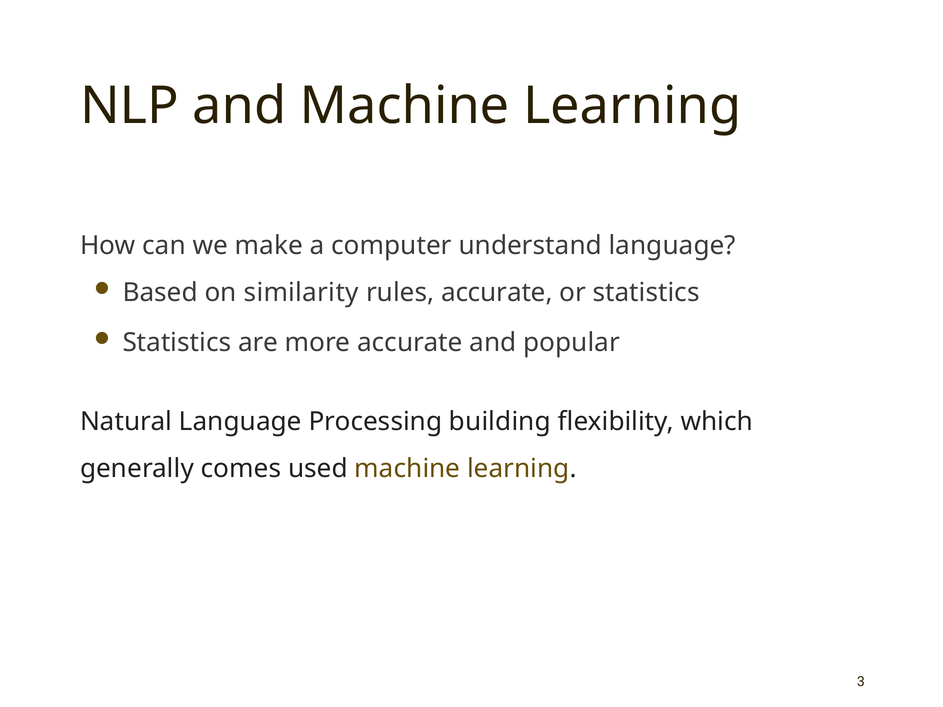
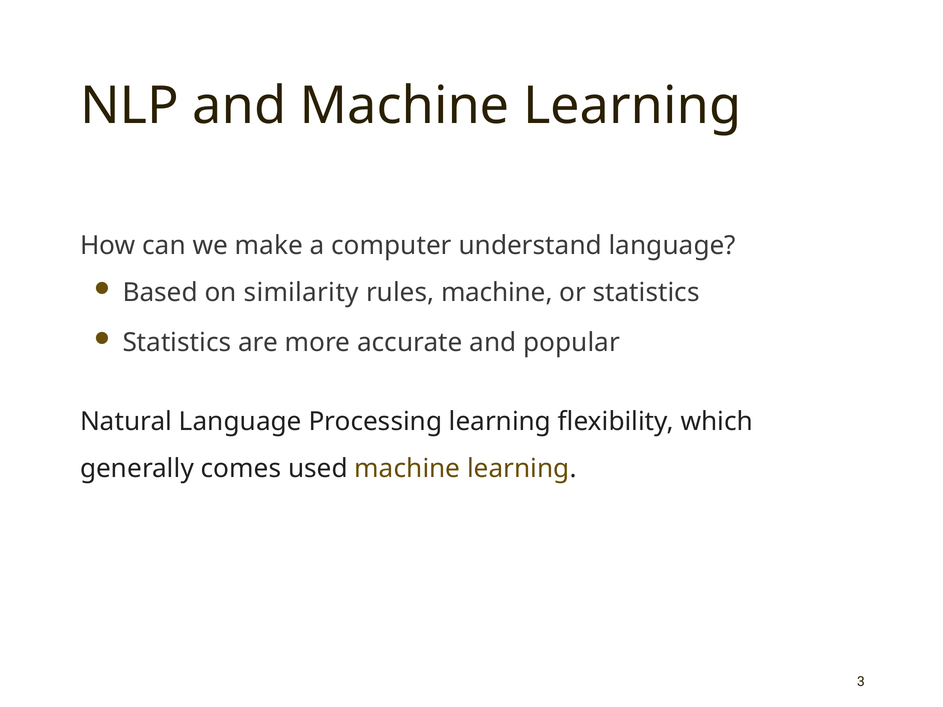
rules accurate: accurate -> machine
Processing building: building -> learning
